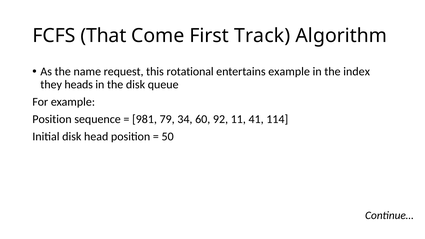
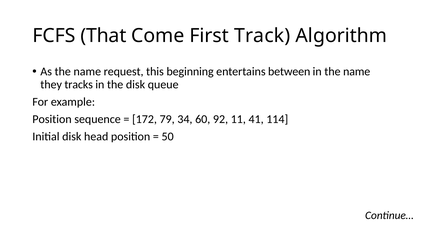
rotational: rotational -> beginning
entertains example: example -> between
in the index: index -> name
heads: heads -> tracks
981: 981 -> 172
